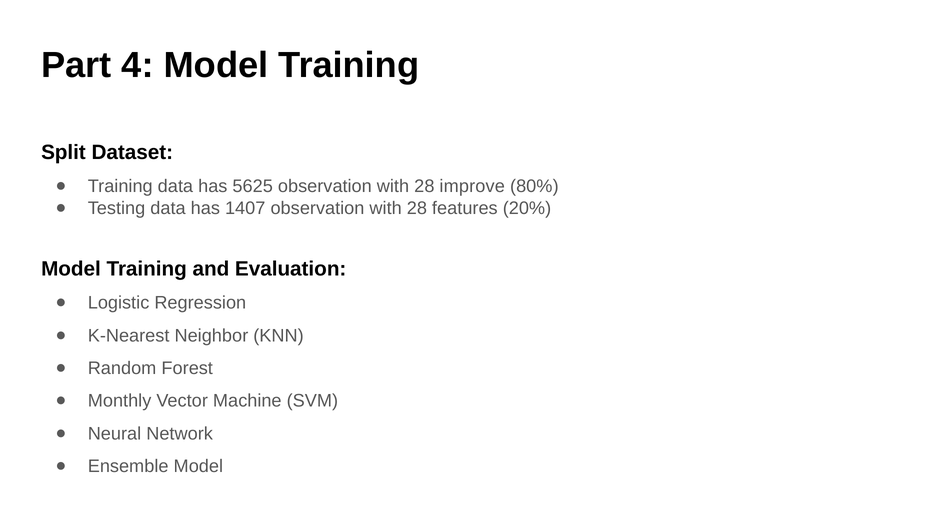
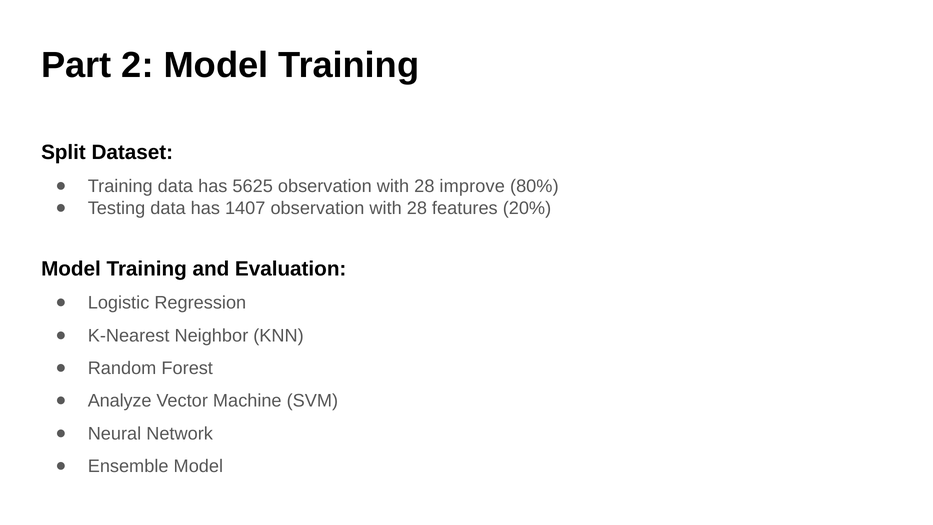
4: 4 -> 2
Monthly: Monthly -> Analyze
